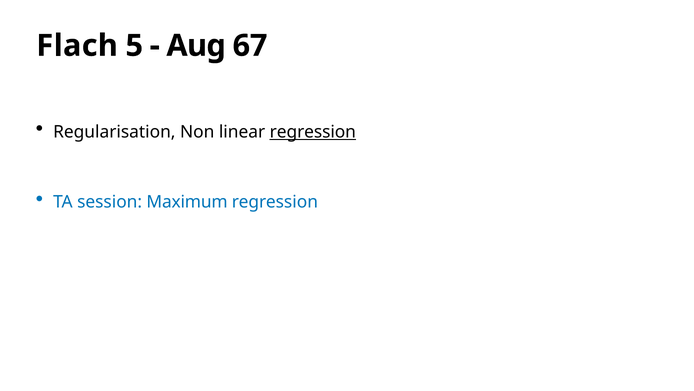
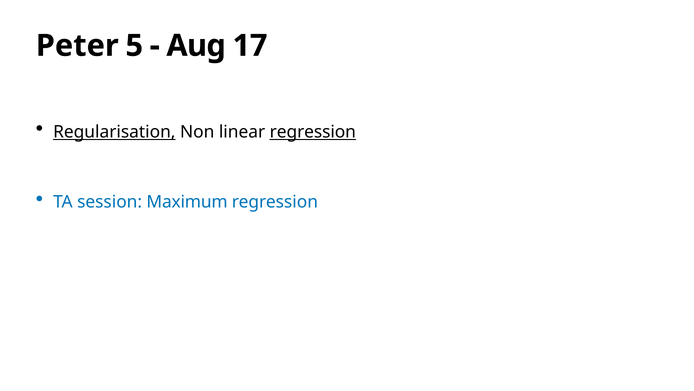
Flach: Flach -> Peter
67: 67 -> 17
Regularisation underline: none -> present
